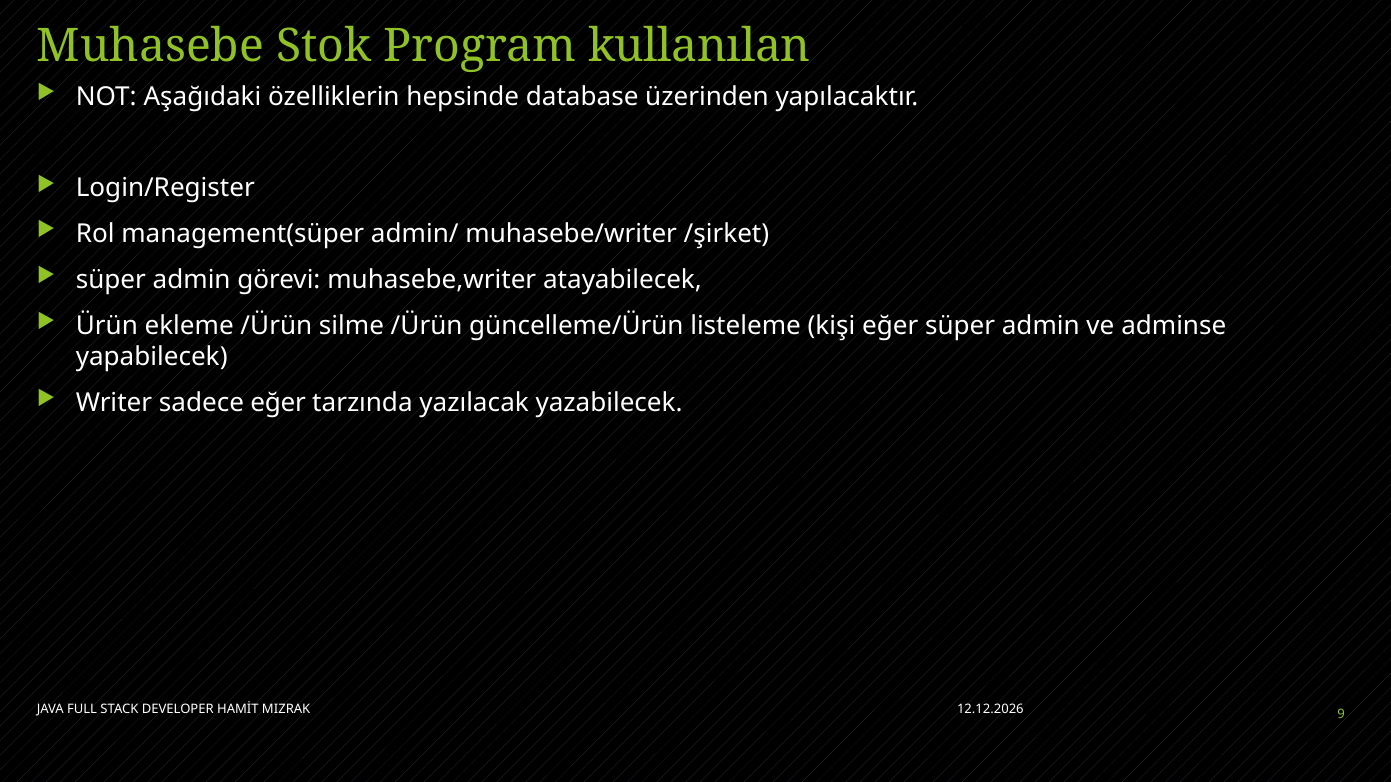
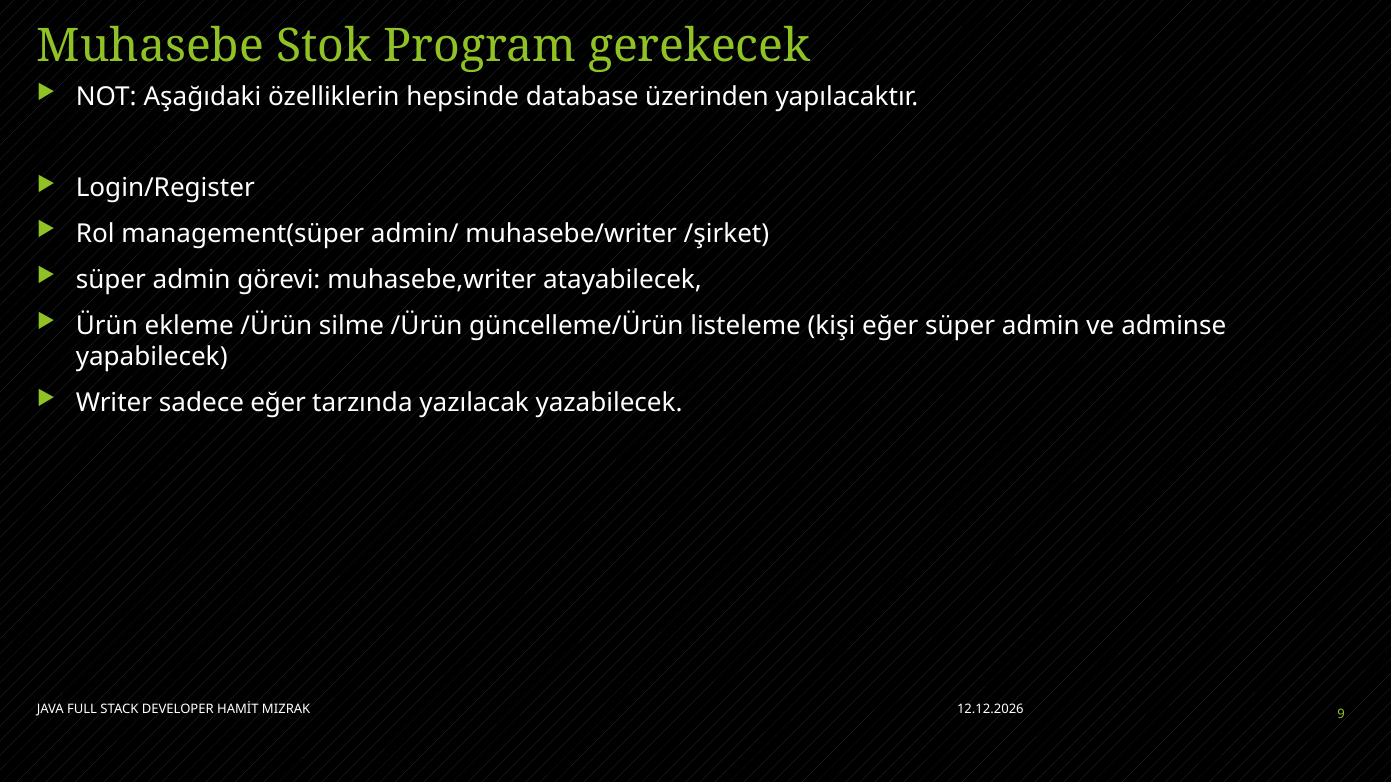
kullanılan: kullanılan -> gerekecek
